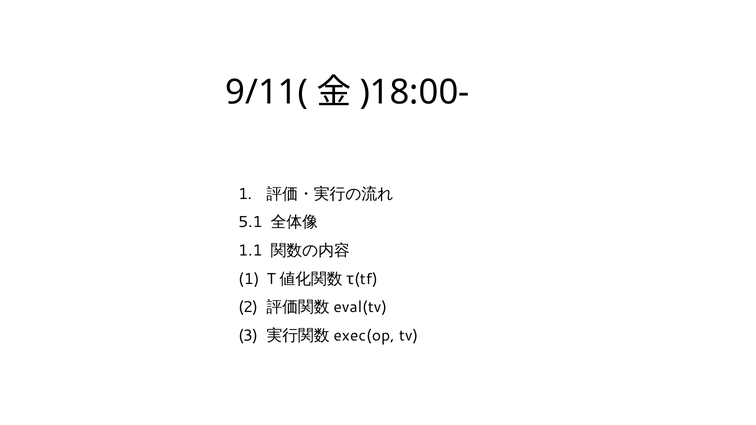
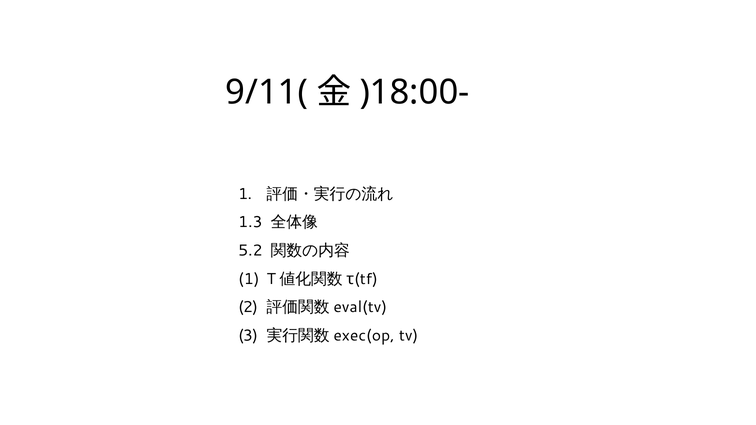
5.1: 5.1 -> 1.3
1.1: 1.1 -> 5.2
